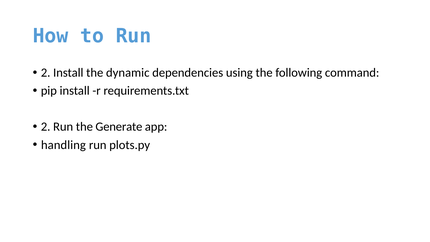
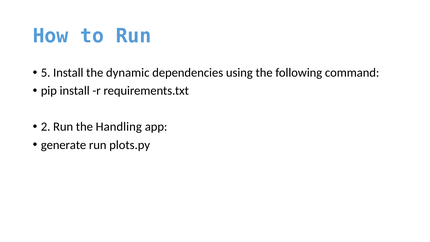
2 at (46, 73): 2 -> 5
Generate: Generate -> Handling
handling: handling -> generate
